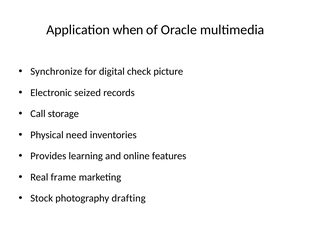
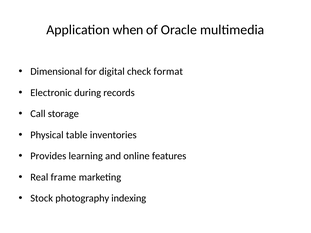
Synchronize: Synchronize -> Dimensional
picture: picture -> format
seized: seized -> during
need: need -> table
drafting: drafting -> indexing
